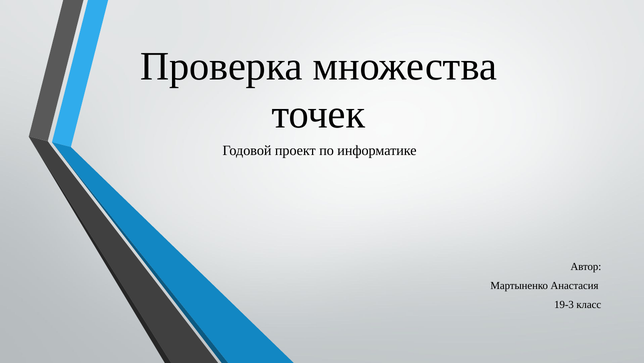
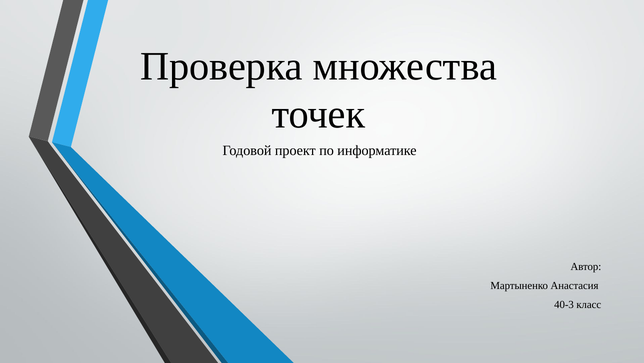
19-3: 19-3 -> 40-3
